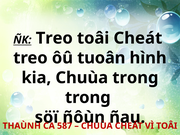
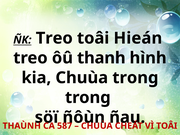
toâi Cheát: Cheát -> Hieán
tuoân: tuoân -> thanh
